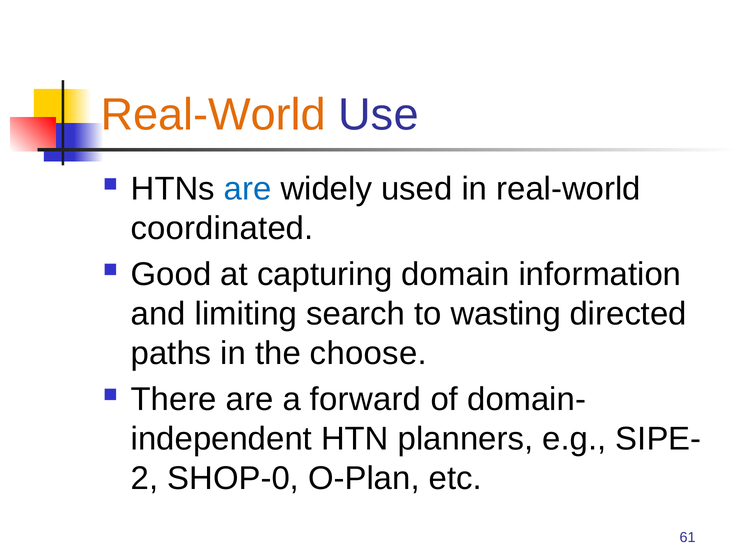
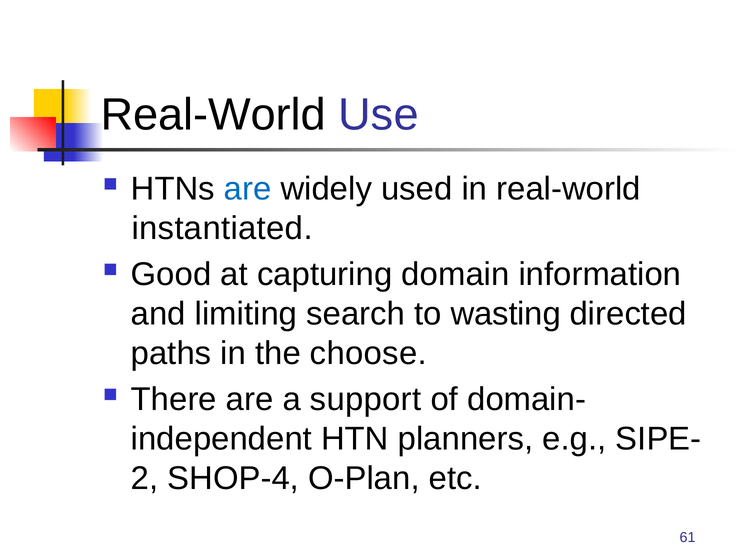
Real-World at (213, 115) colour: orange -> black
coordinated: coordinated -> instantiated
forward: forward -> support
SHOP-0: SHOP-0 -> SHOP-4
